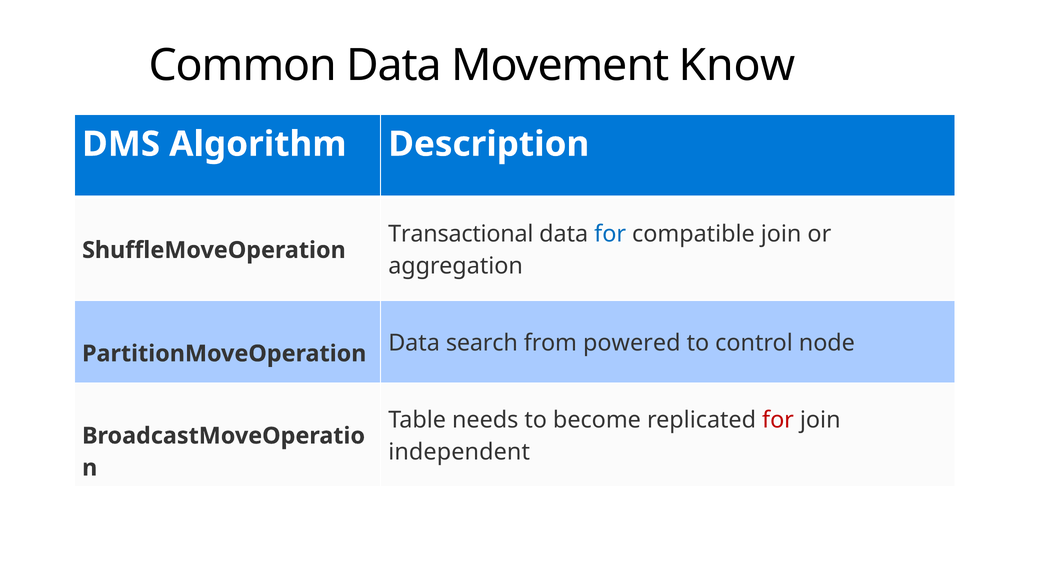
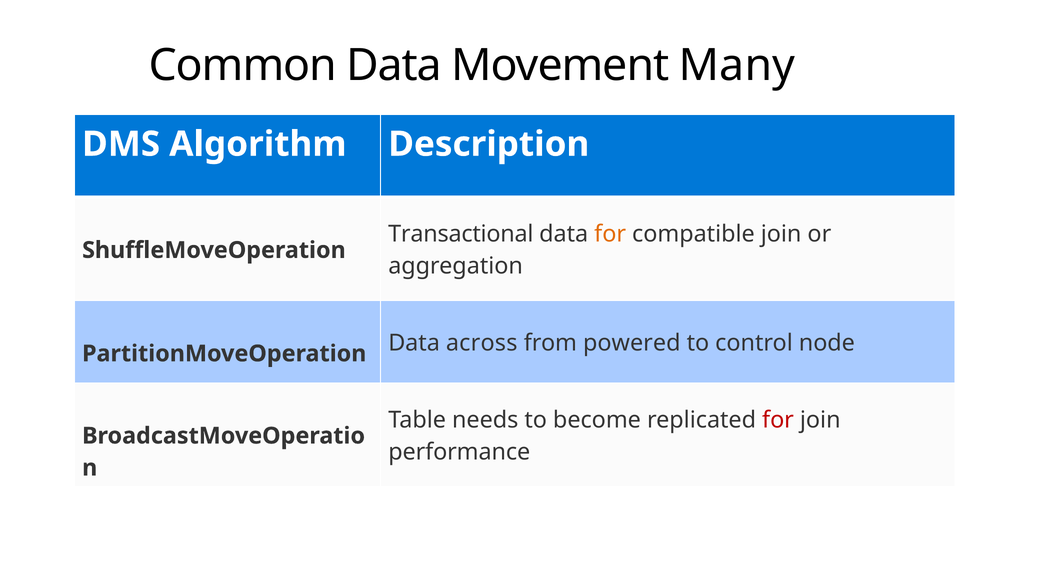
Know: Know -> Many
for at (610, 234) colour: blue -> orange
search: search -> across
independent: independent -> performance
